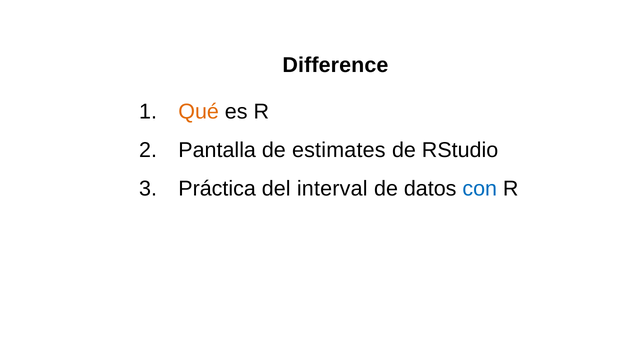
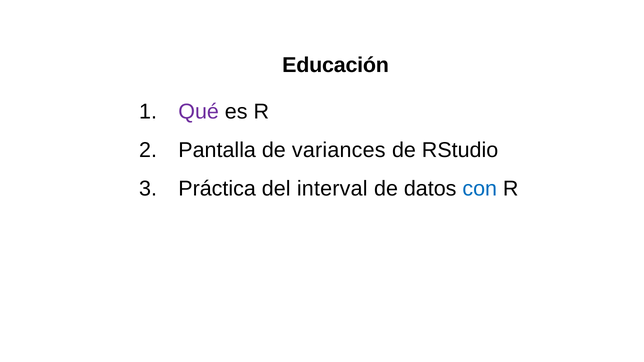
Difference: Difference -> Educación
Qué colour: orange -> purple
estimates: estimates -> variances
